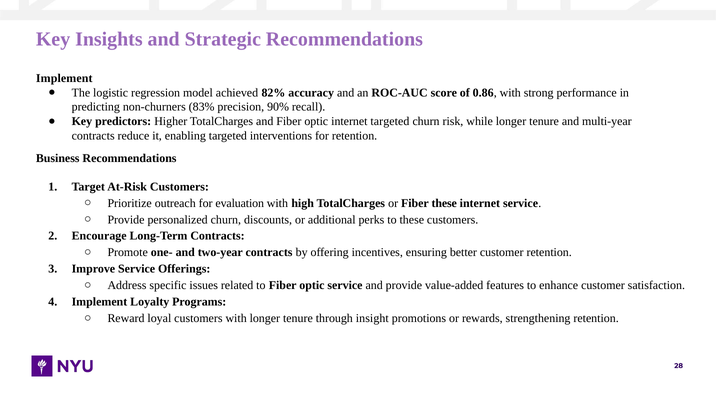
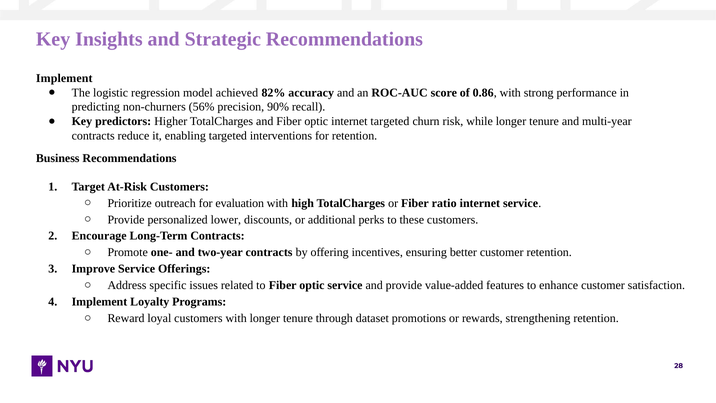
83%: 83% -> 56%
Fiber these: these -> ratio
personalized churn: churn -> lower
insight: insight -> dataset
